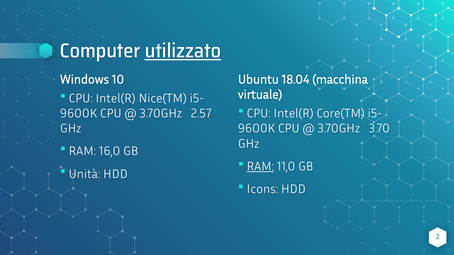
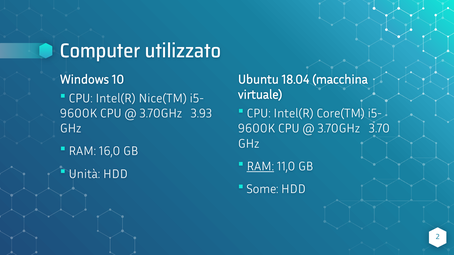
utilizzato underline: present -> none
2.57: 2.57 -> 3.93
Icons: Icons -> Some
